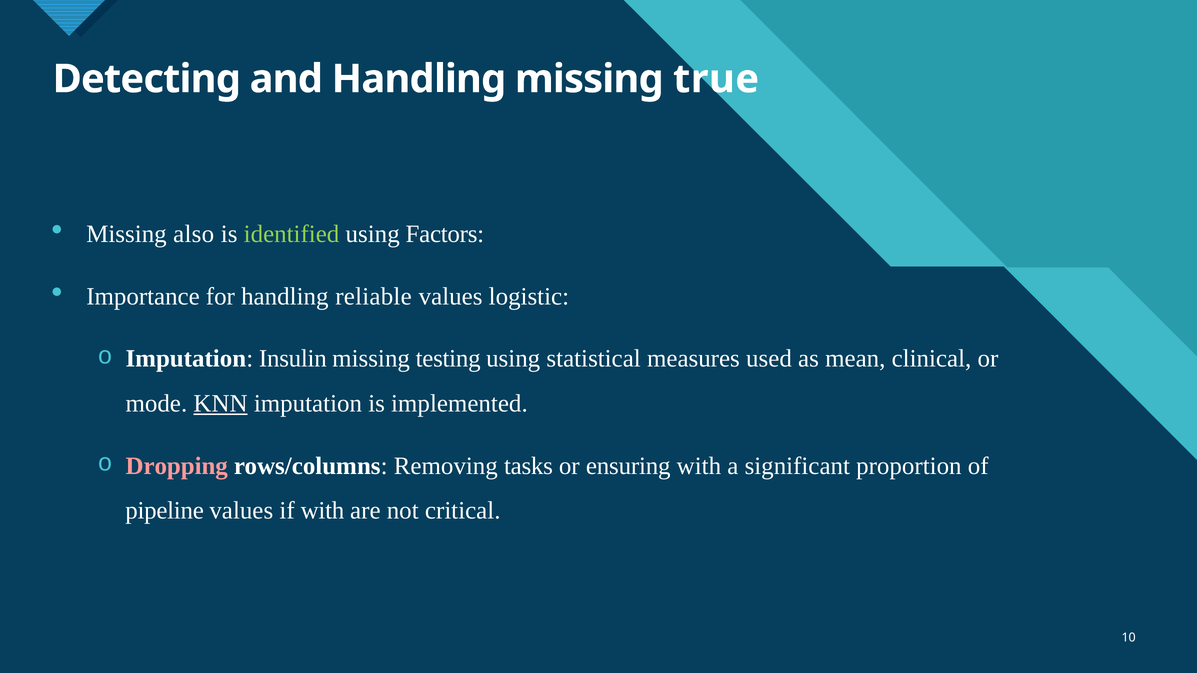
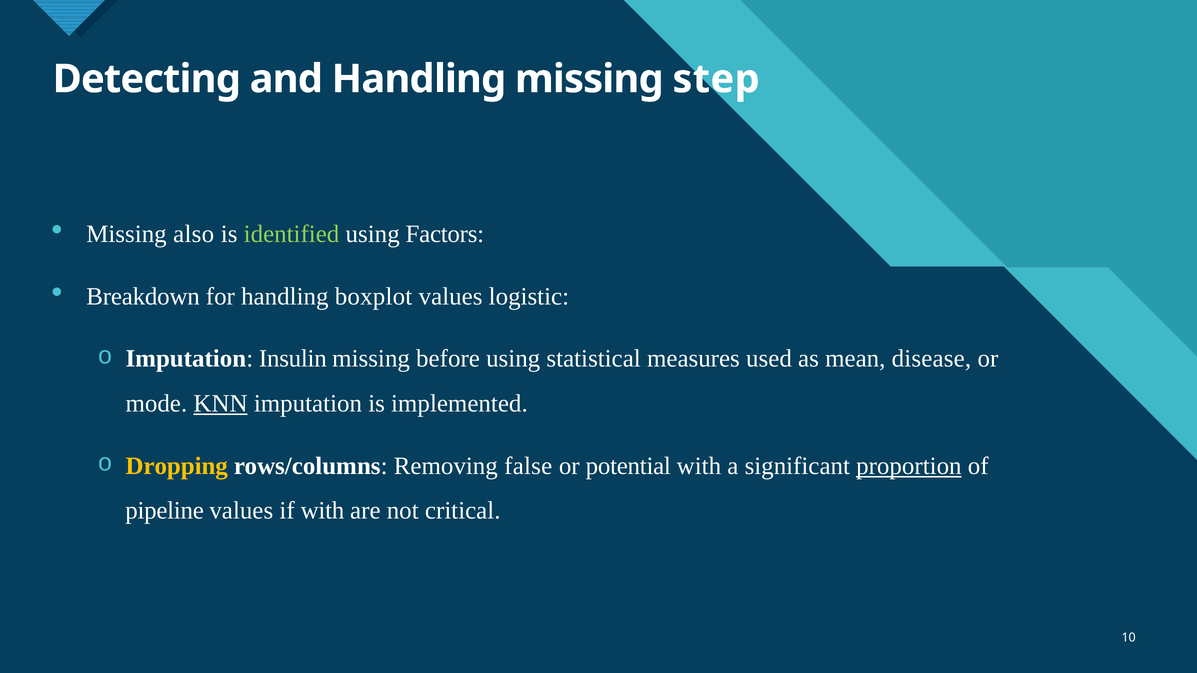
true: true -> step
Importance: Importance -> Breakdown
reliable: reliable -> boxplot
testing: testing -> before
clinical: clinical -> disease
Dropping colour: pink -> yellow
tasks: tasks -> false
ensuring: ensuring -> potential
proportion underline: none -> present
